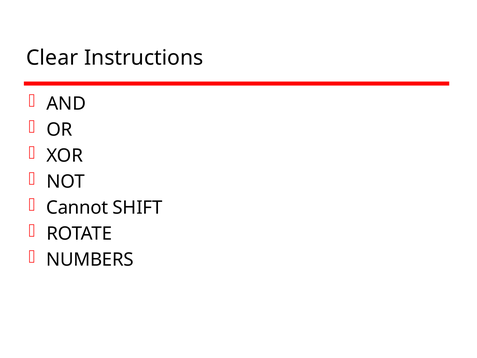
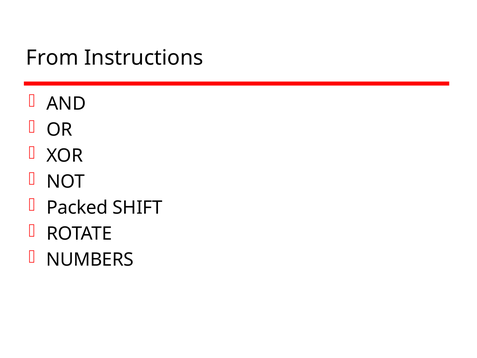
Clear: Clear -> From
Cannot: Cannot -> Packed
